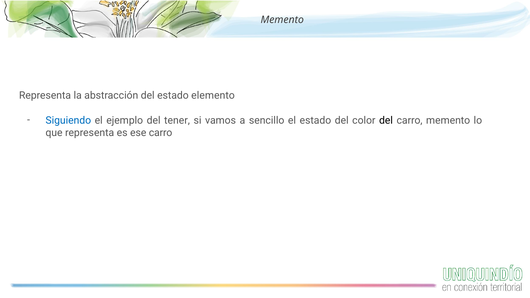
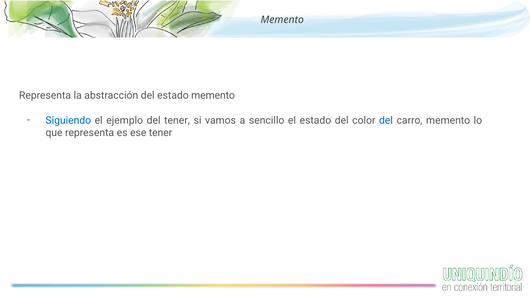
estado elemento: elemento -> memento
del at (386, 120) colour: black -> blue
ese carro: carro -> tener
